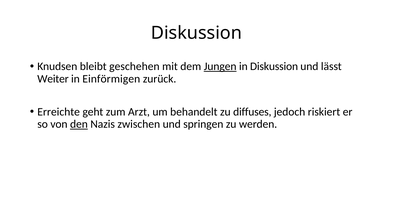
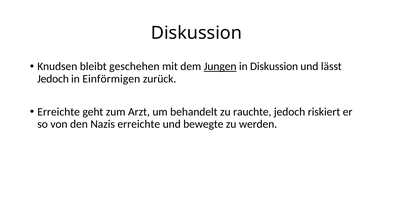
Weiter at (53, 79): Weiter -> Jedoch
diffuses: diffuses -> rauchte
den underline: present -> none
Nazis zwischen: zwischen -> erreichte
springen: springen -> bewegte
